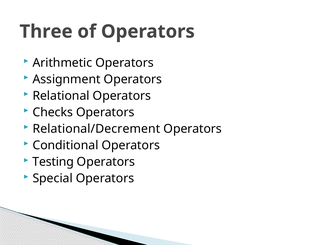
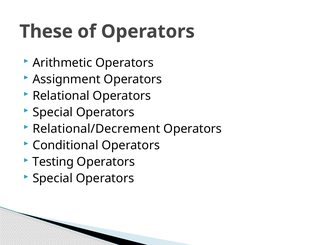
Three: Three -> These
Checks at (53, 112): Checks -> Special
